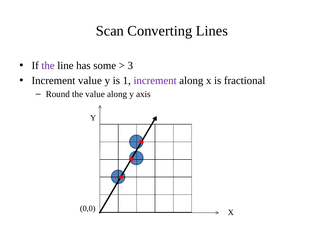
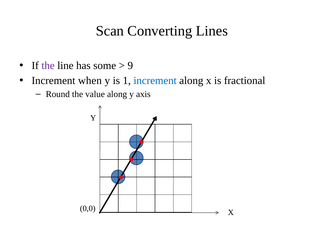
3: 3 -> 9
Increment value: value -> when
increment at (155, 81) colour: purple -> blue
